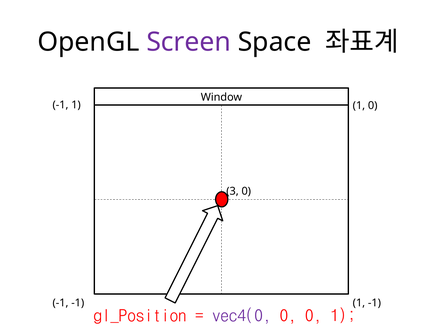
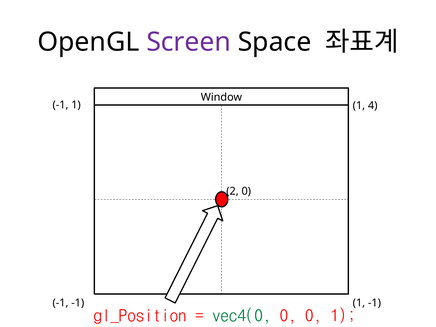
1 0: 0 -> 4
3: 3 -> 2
vec4(0 colour: purple -> green
